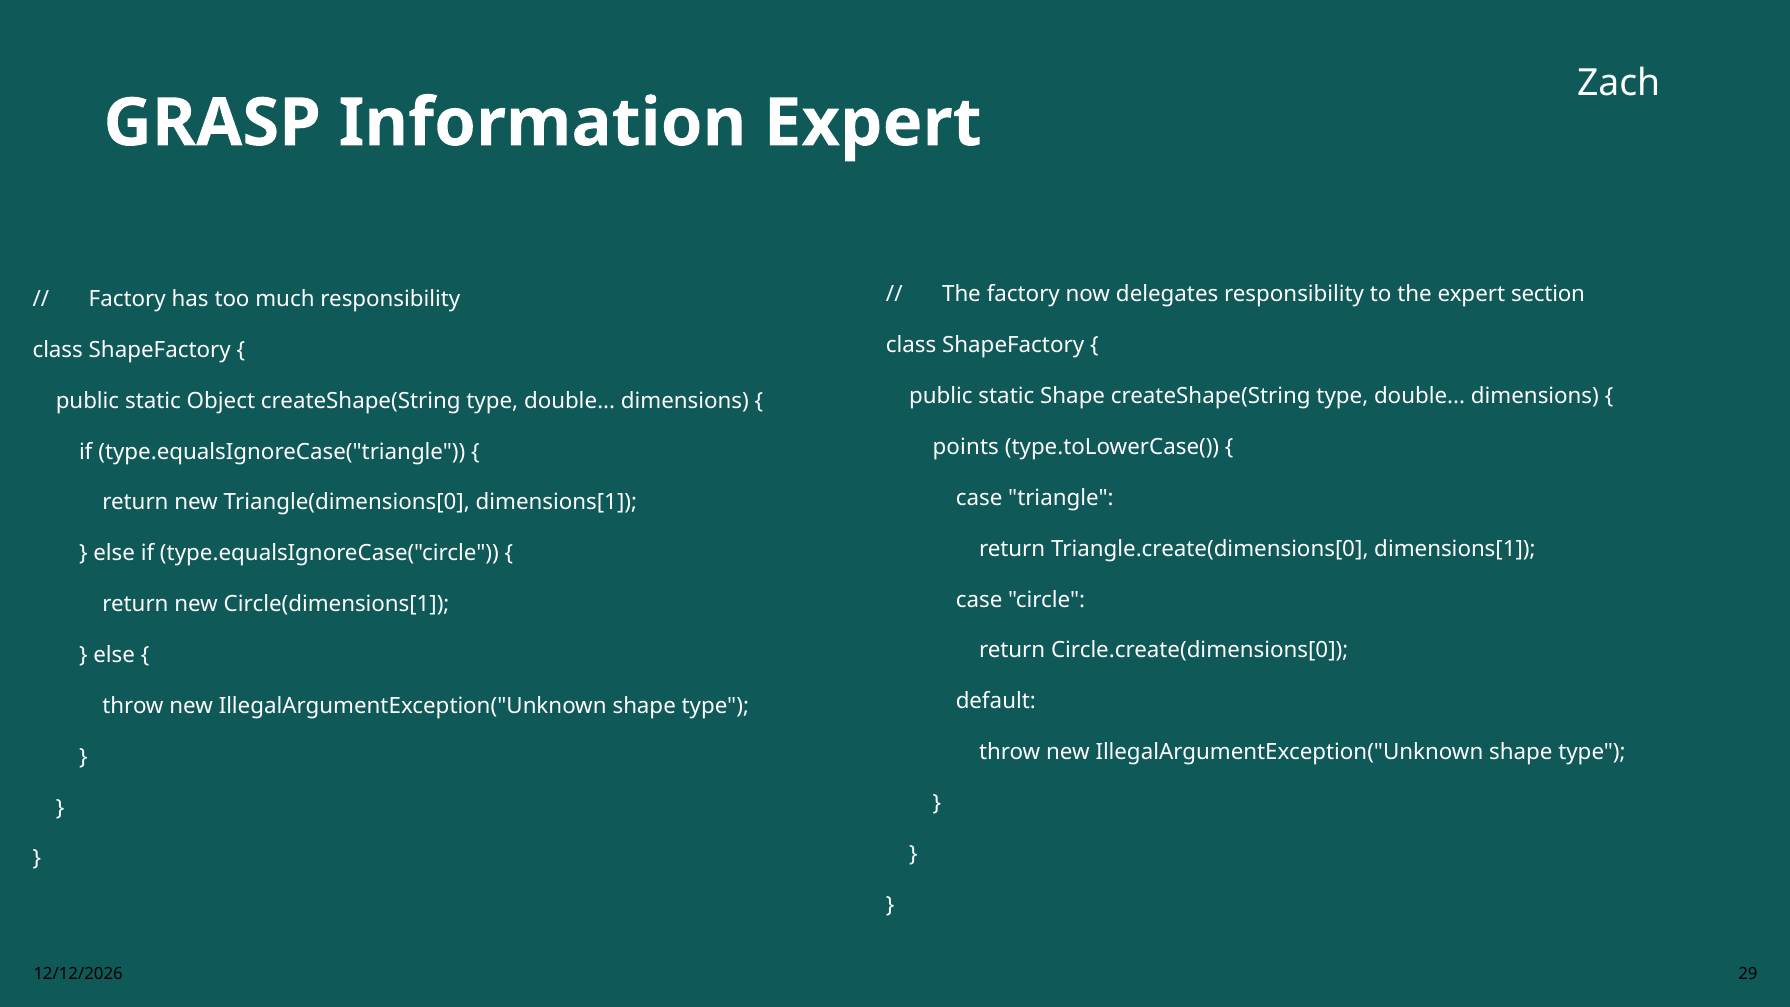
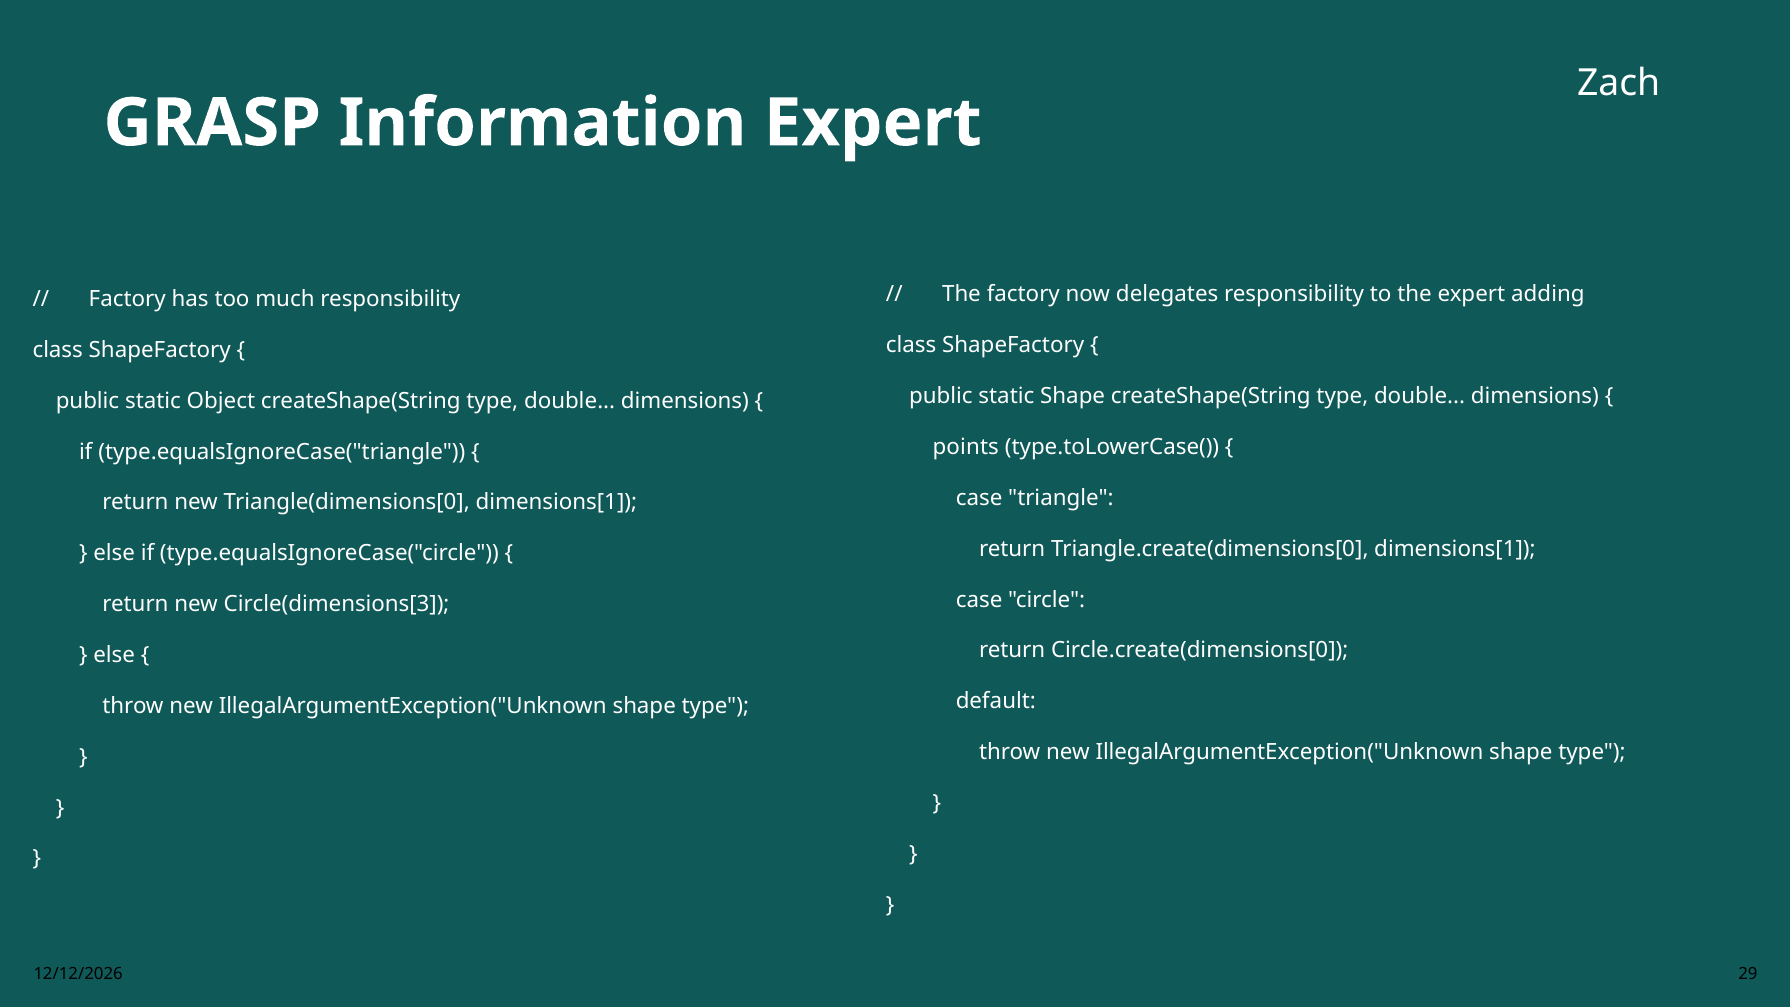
section: section -> adding
Circle(dimensions[1: Circle(dimensions[1 -> Circle(dimensions[3
